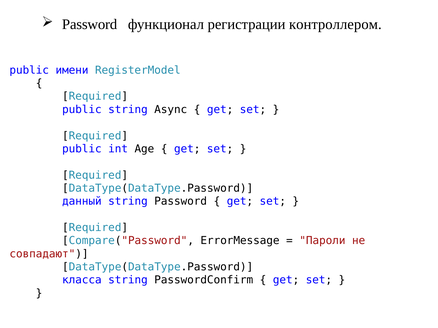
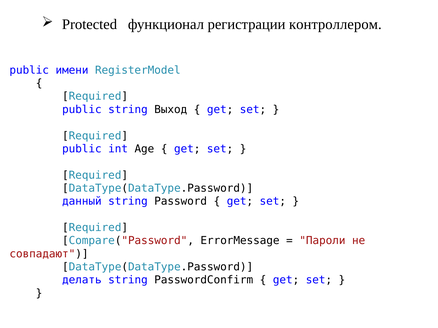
Password at (90, 24): Password -> Protected
Async: Async -> Выход
класса: класса -> делать
